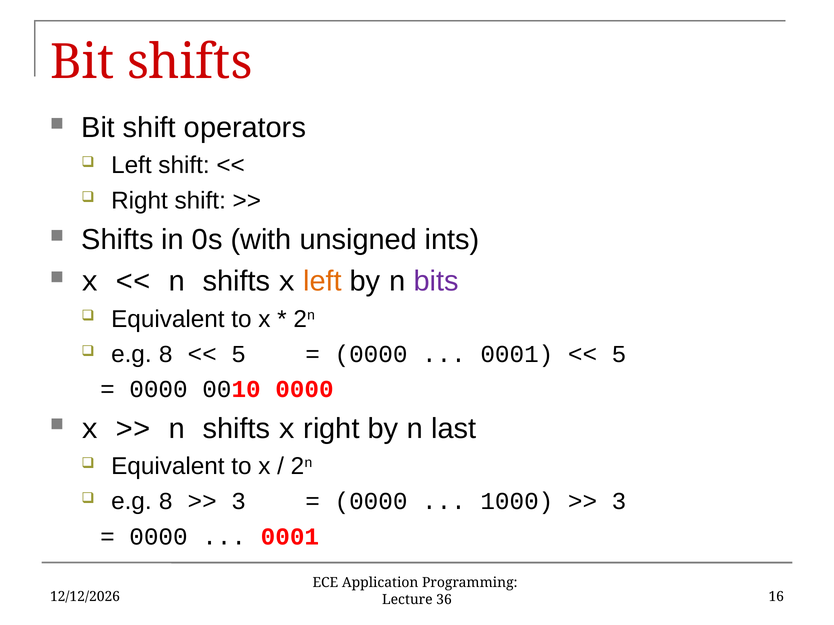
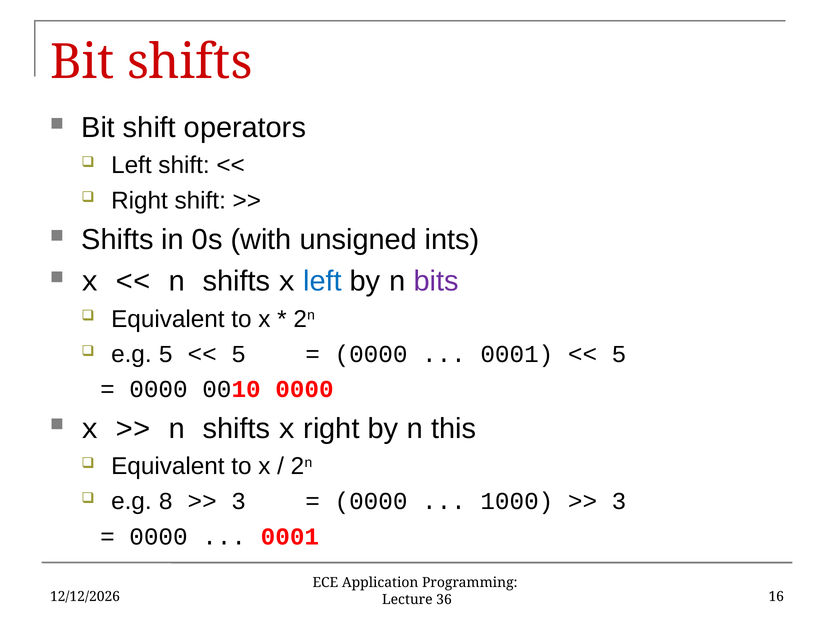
left at (323, 282) colour: orange -> blue
8 at (166, 354): 8 -> 5
last: last -> this
